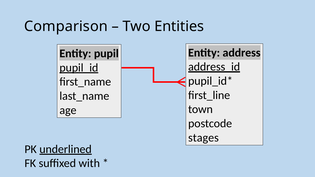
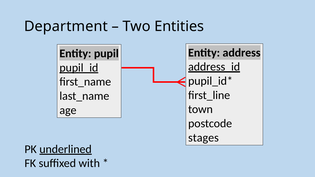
Comparison: Comparison -> Department
